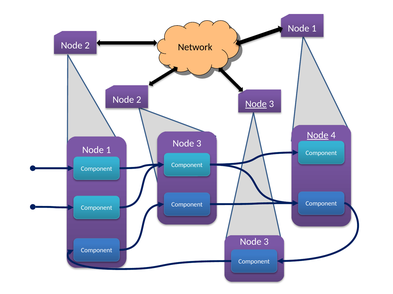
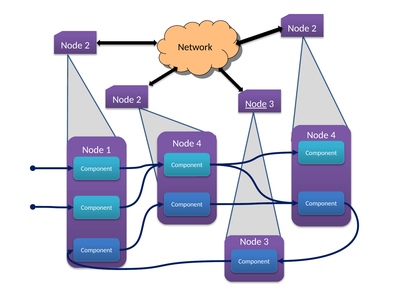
1 at (314, 29): 1 -> 2
Node at (318, 136) underline: present -> none
3 at (199, 144): 3 -> 4
